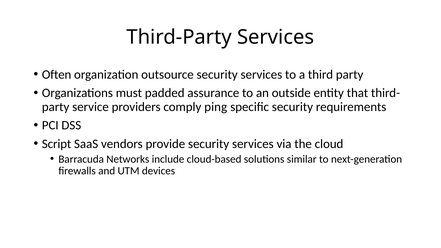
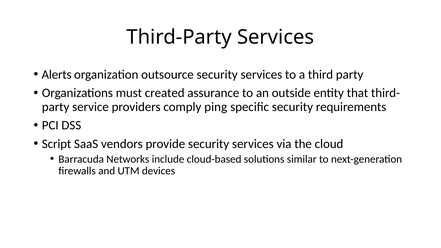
Often: Often -> Alerts
padded: padded -> created
